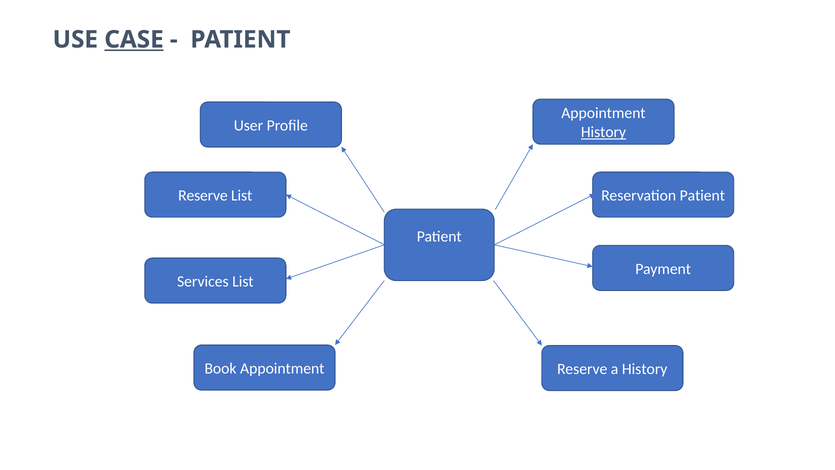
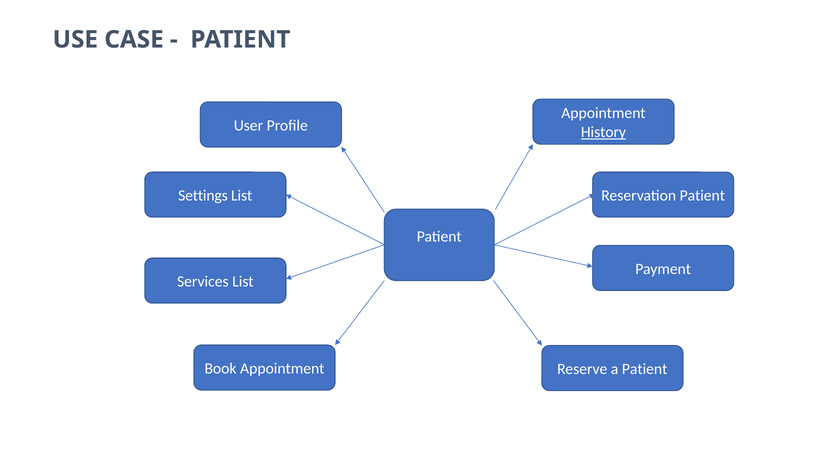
CASE underline: present -> none
Reserve at (203, 196): Reserve -> Settings
a History: History -> Patient
